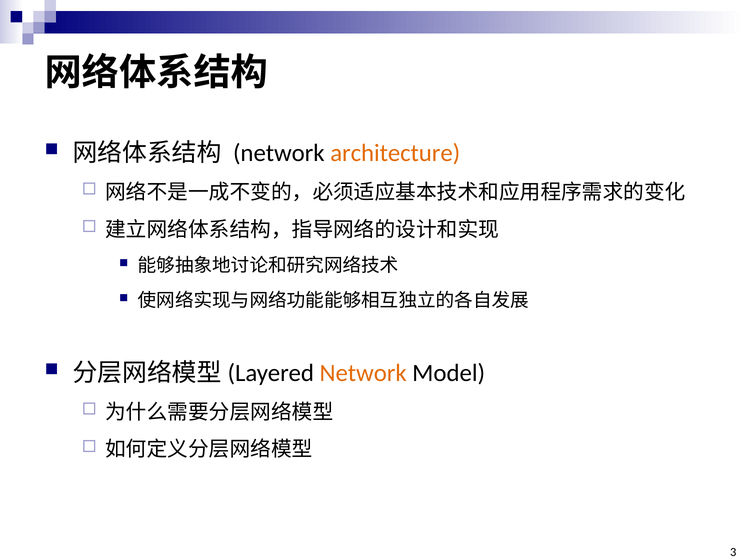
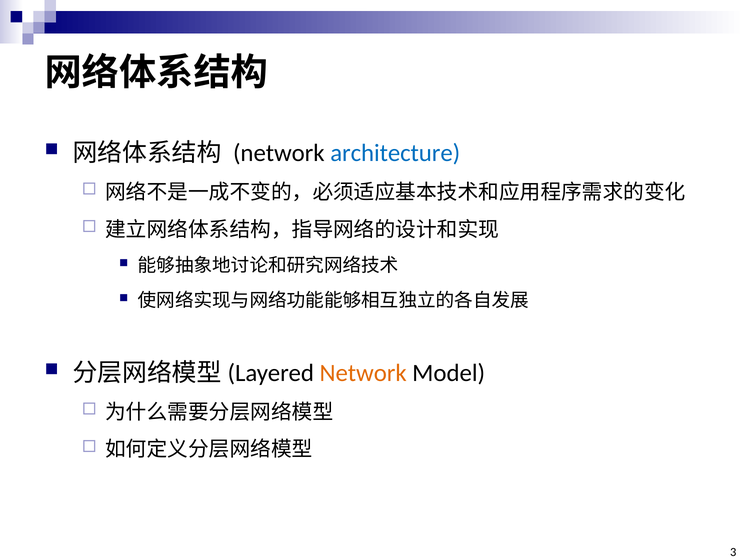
architecture colour: orange -> blue
